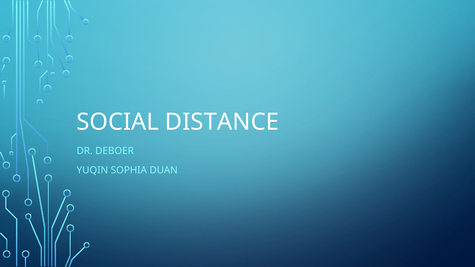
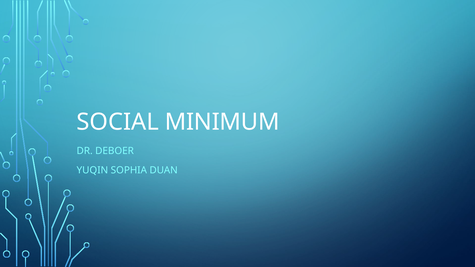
DISTANCE: DISTANCE -> MINIMUM
